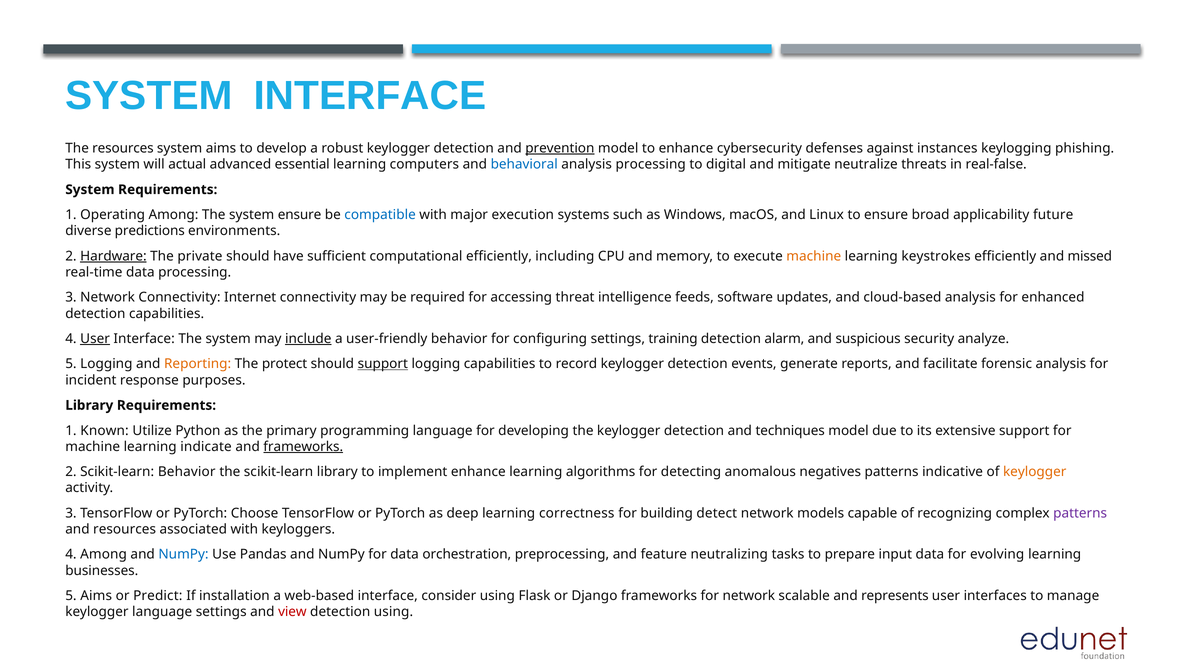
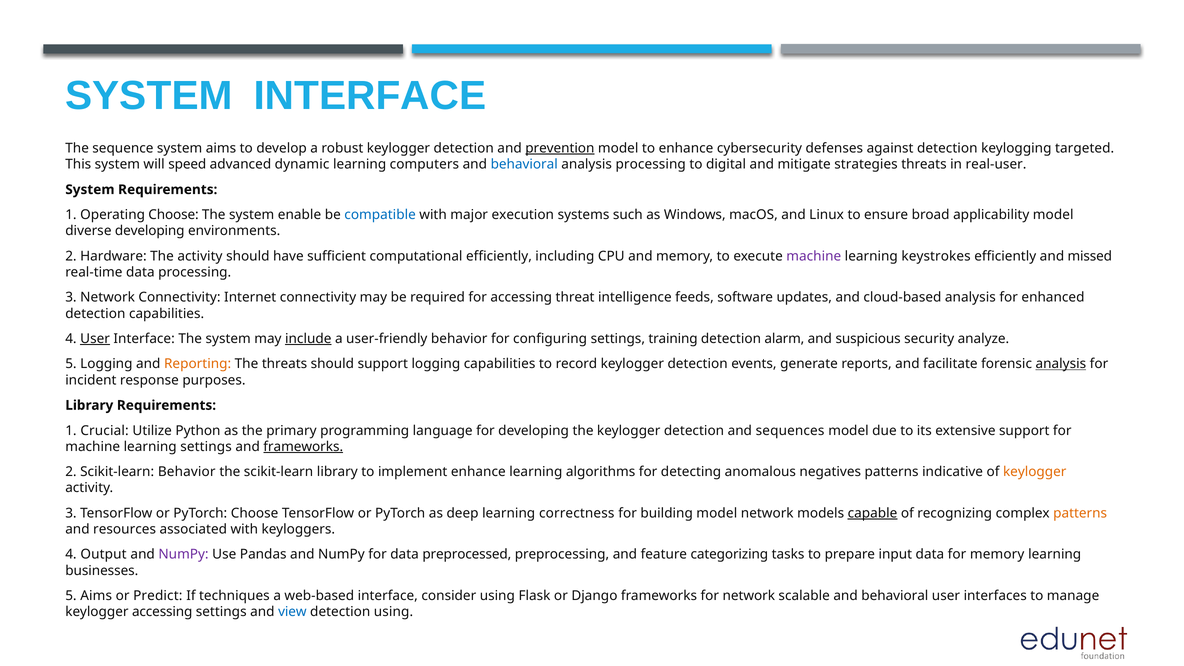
The resources: resources -> sequence
against instances: instances -> detection
phishing: phishing -> targeted
actual: actual -> speed
essential: essential -> dynamic
neutralize: neutralize -> strategies
real-false: real-false -> real-user
Operating Among: Among -> Choose
system ensure: ensure -> enable
applicability future: future -> model
diverse predictions: predictions -> developing
Hardware underline: present -> none
The private: private -> activity
machine at (814, 256) colour: orange -> purple
The protect: protect -> threats
support at (383, 364) underline: present -> none
analysis at (1061, 364) underline: none -> present
Known: Known -> Crucial
techniques: techniques -> sequences
learning indicate: indicate -> settings
building detect: detect -> model
capable underline: none -> present
patterns at (1080, 513) colour: purple -> orange
4 Among: Among -> Output
NumPy at (184, 555) colour: blue -> purple
orchestration: orchestration -> preprocessed
neutralizing: neutralizing -> categorizing
for evolving: evolving -> memory
installation: installation -> techniques
scalable and represents: represents -> behavioral
keylogger language: language -> accessing
view colour: red -> blue
